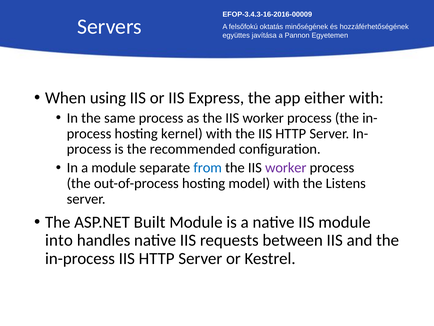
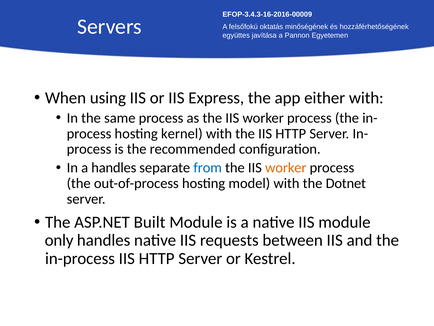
a module: module -> handles
worker at (286, 168) colour: purple -> orange
Listens: Listens -> Dotnet
into: into -> only
